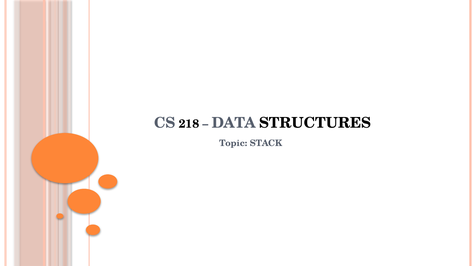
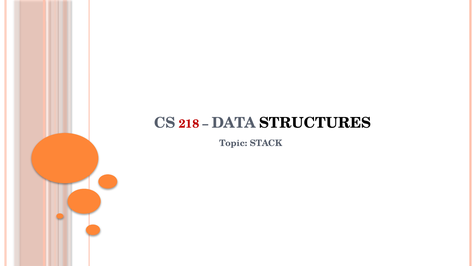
218 colour: black -> red
